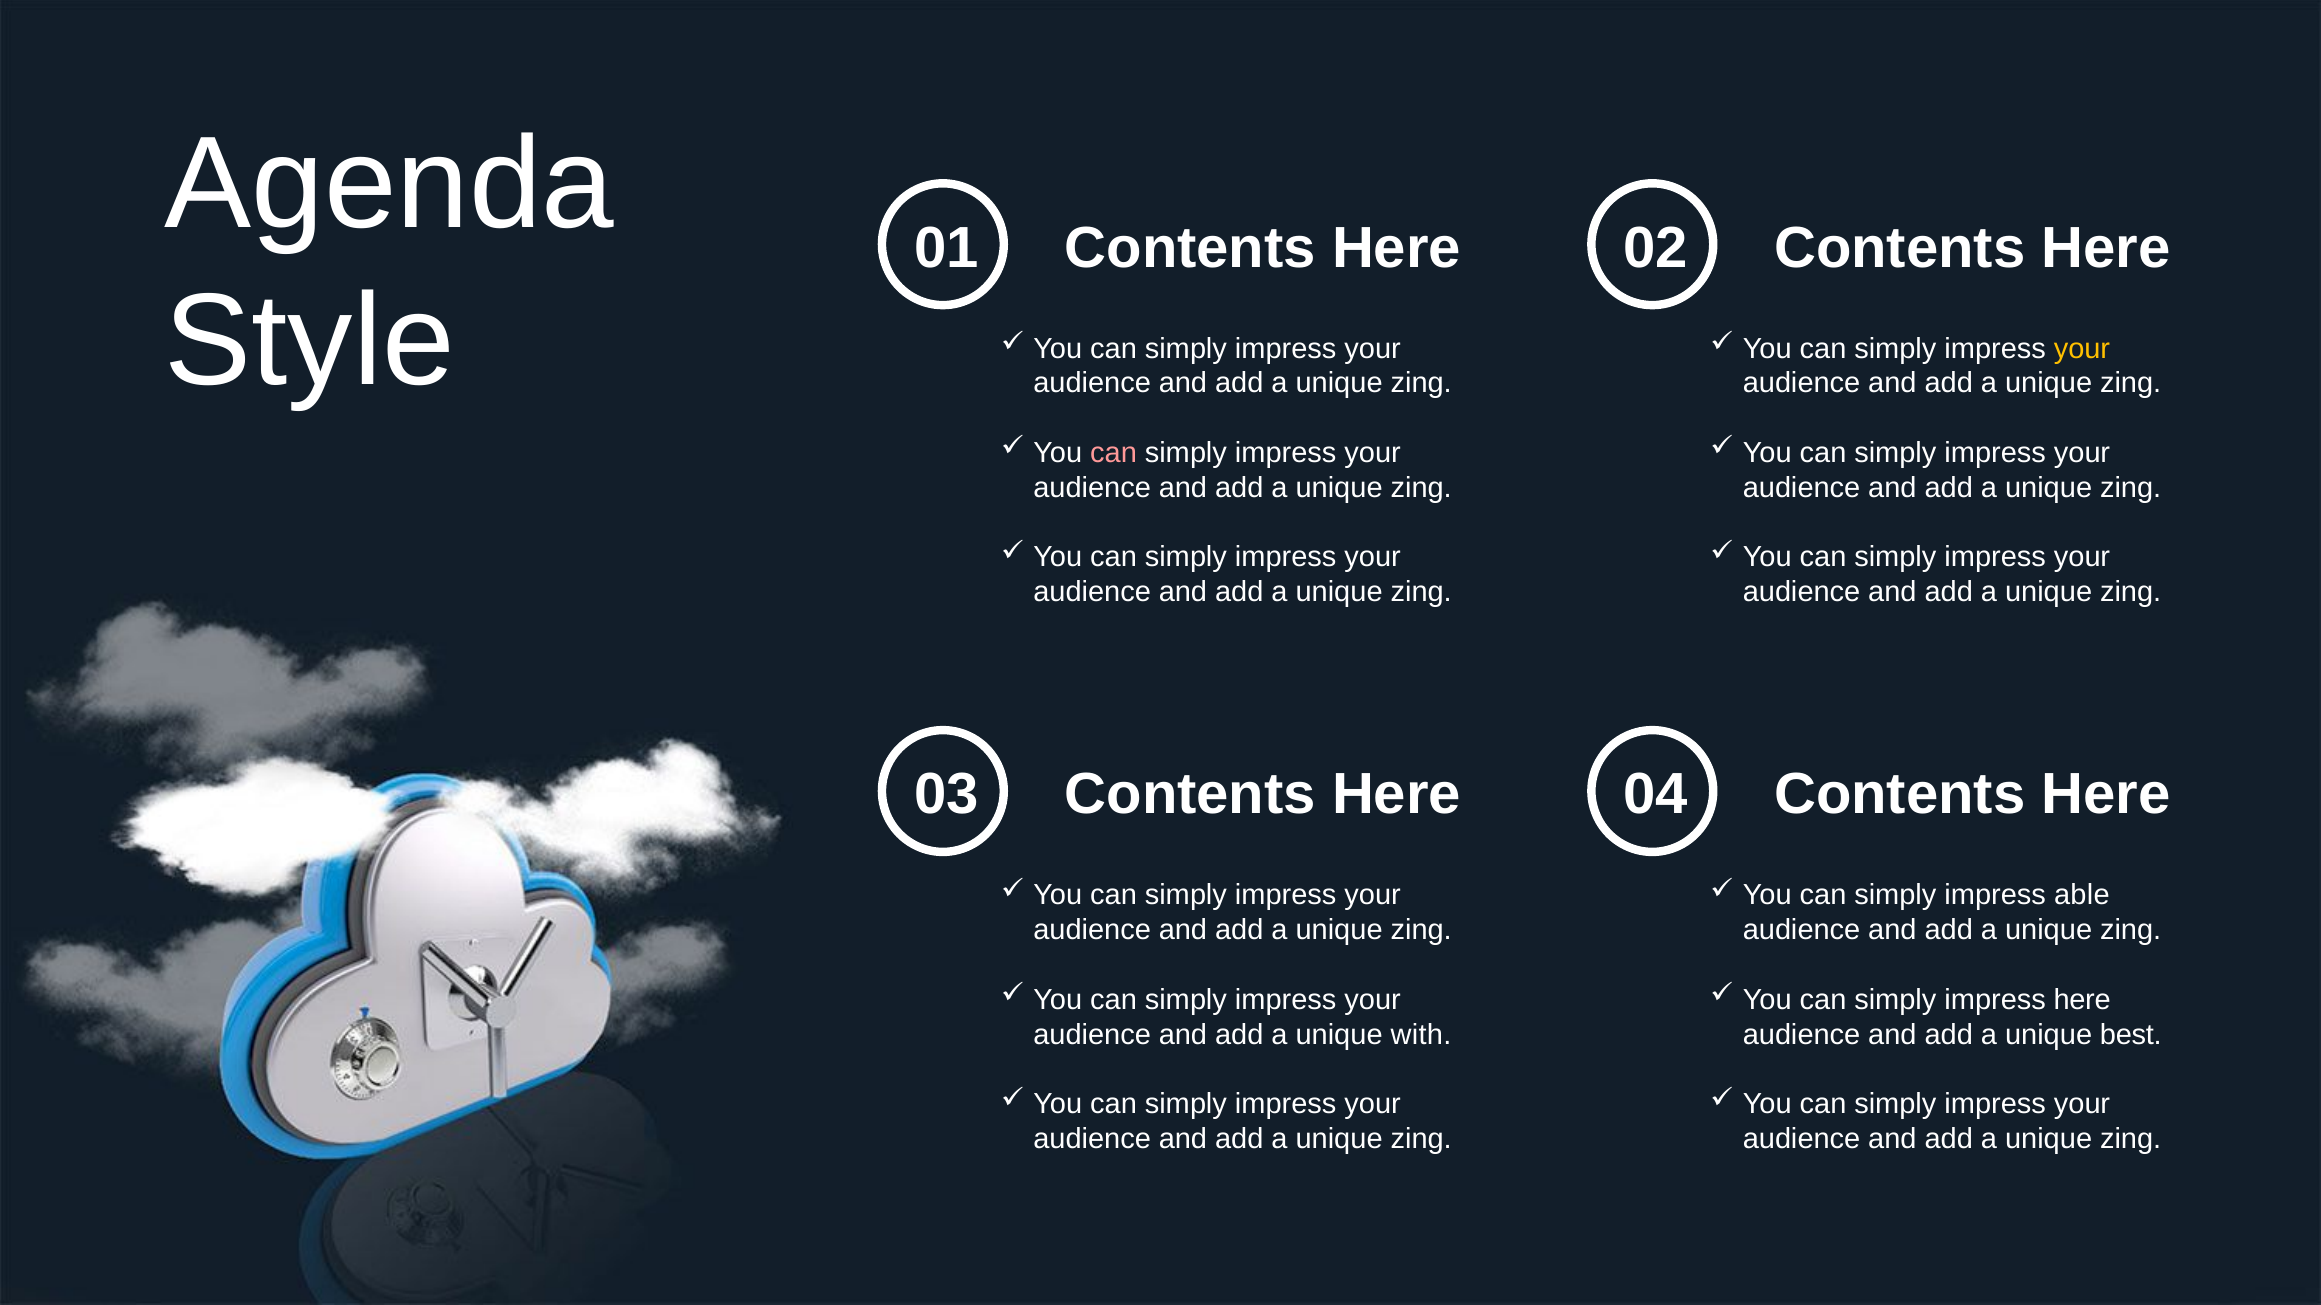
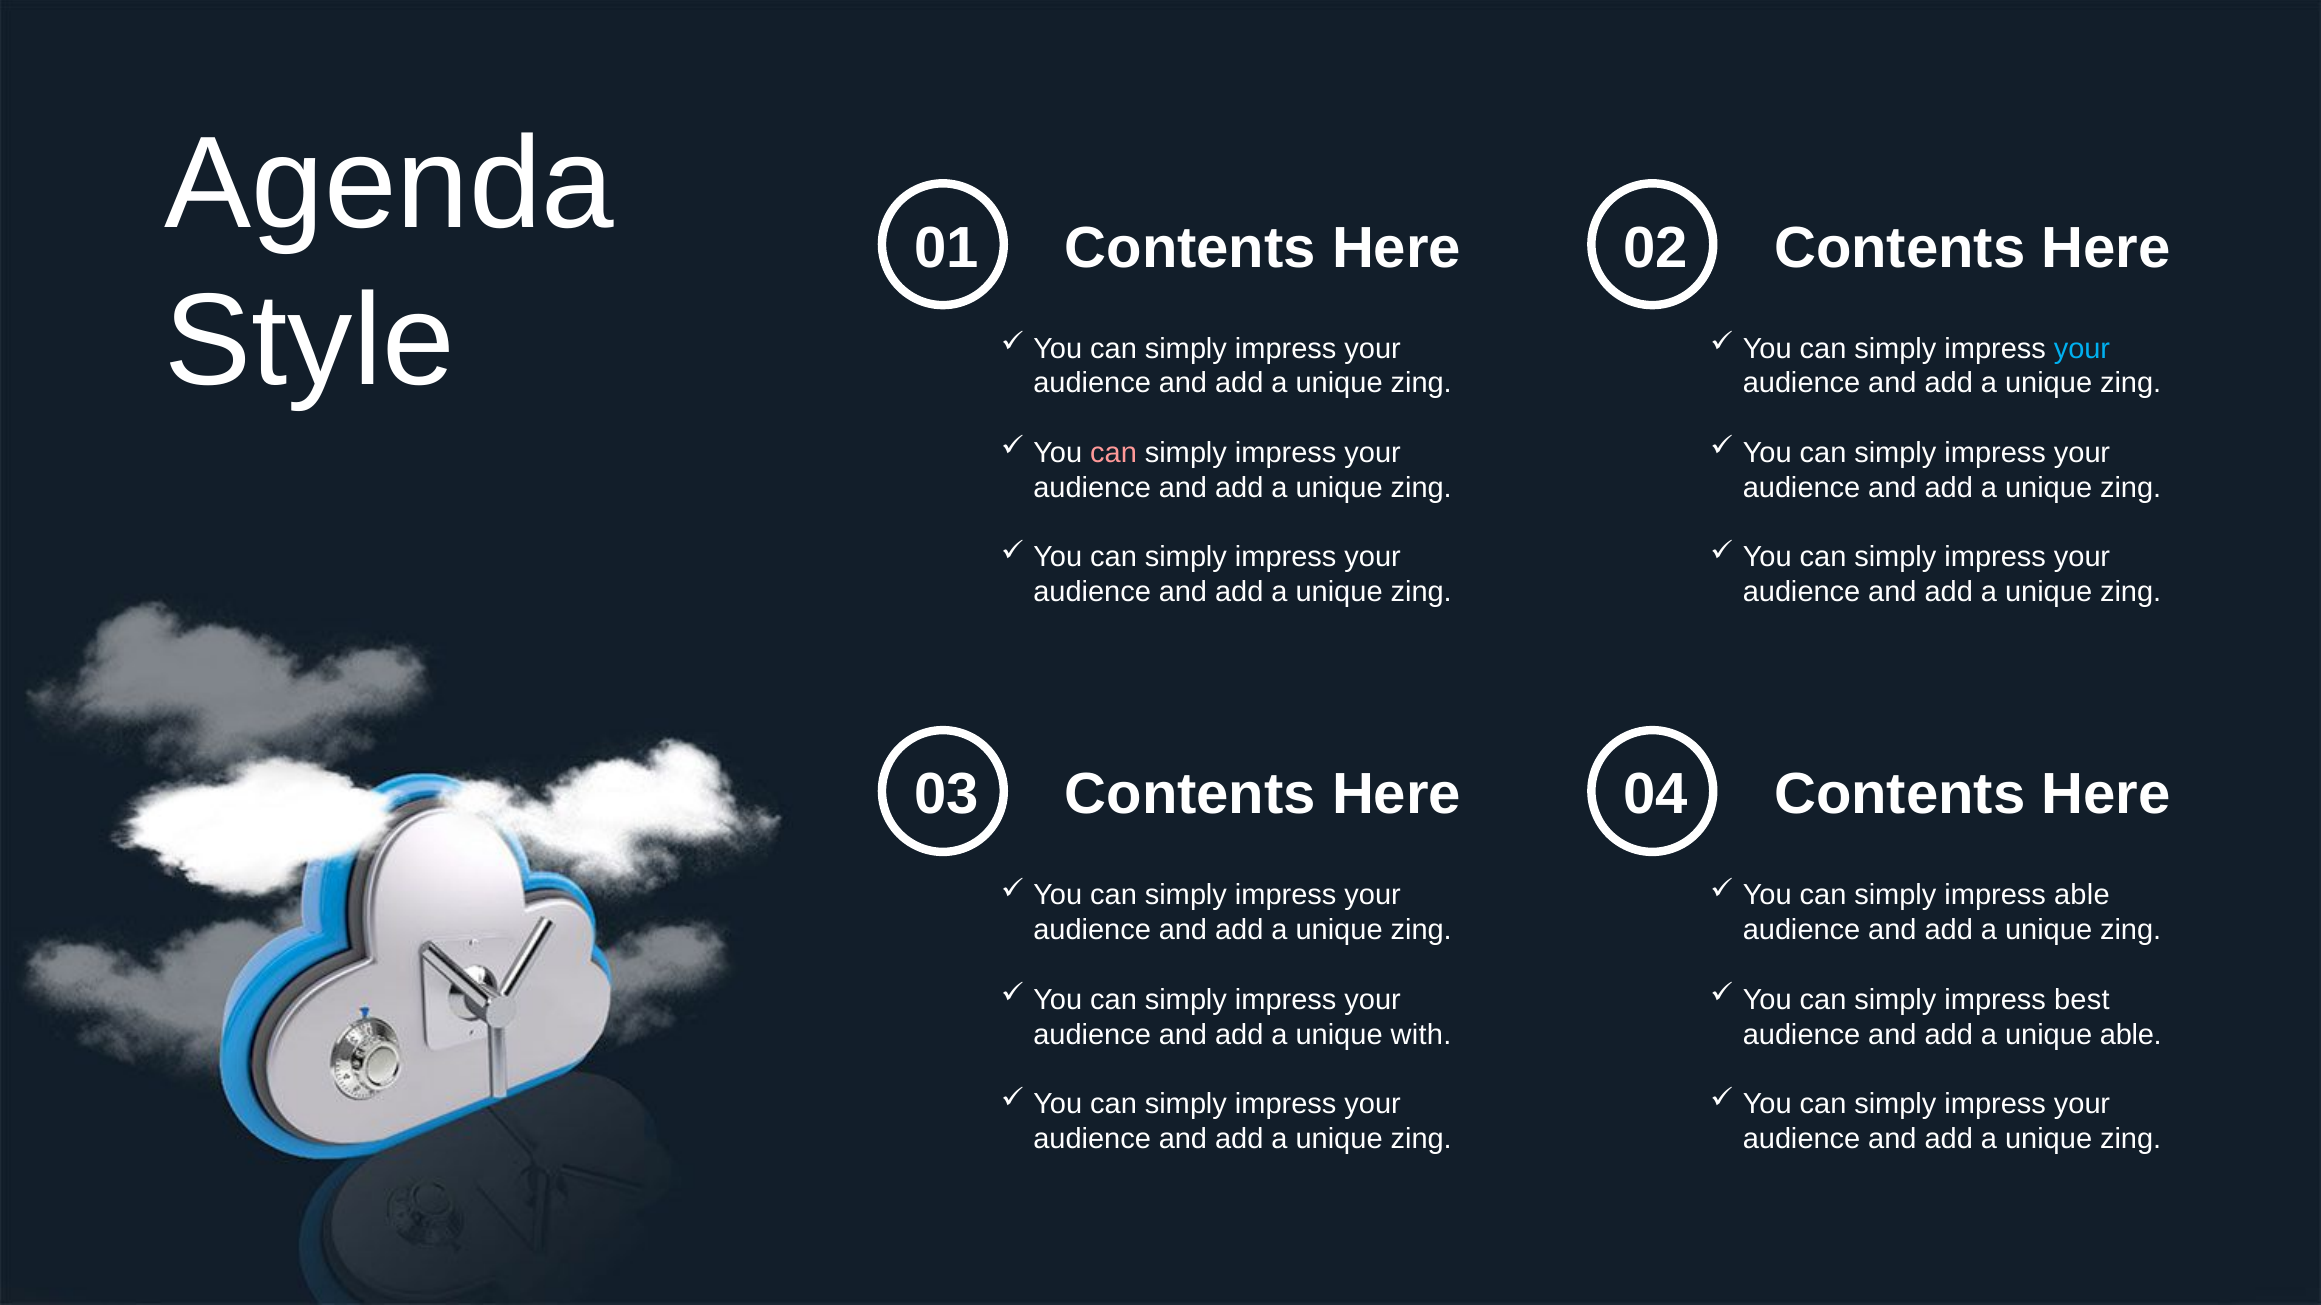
your at (2082, 349) colour: yellow -> light blue
impress here: here -> best
unique best: best -> able
